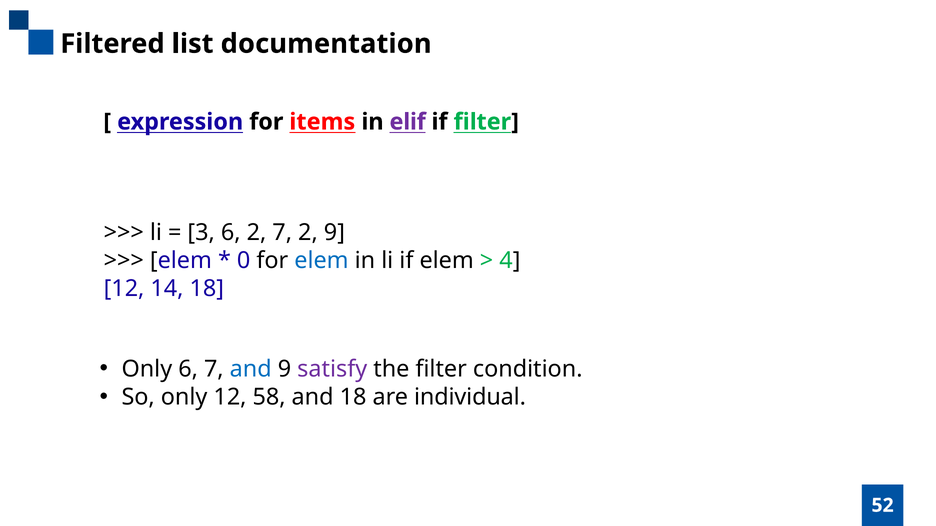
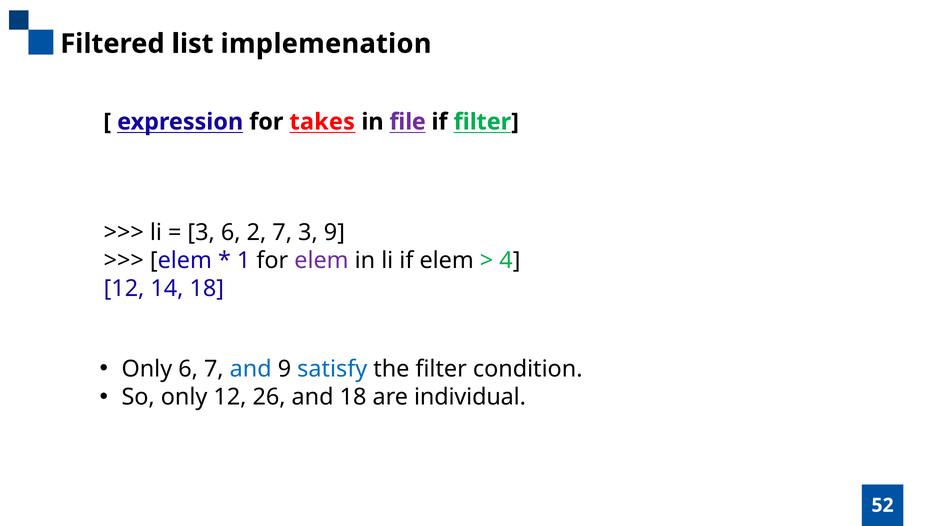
documentation: documentation -> implemenation
items: items -> takes
elif: elif -> file
7 2: 2 -> 3
0: 0 -> 1
elem at (321, 261) colour: blue -> purple
satisfy colour: purple -> blue
58: 58 -> 26
